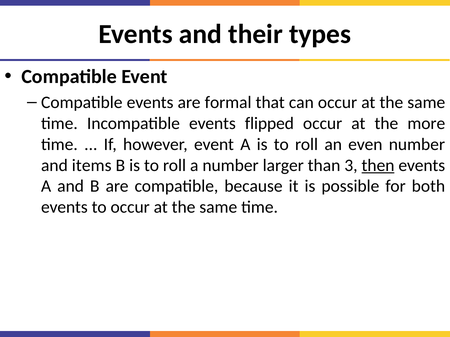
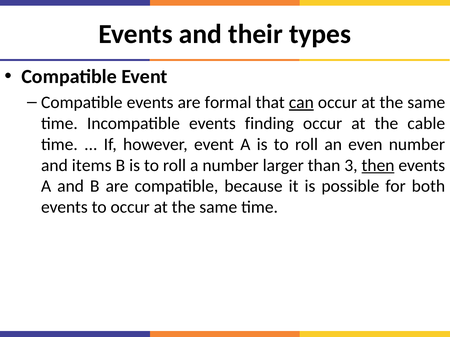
can underline: none -> present
flipped: flipped -> finding
more: more -> cable
